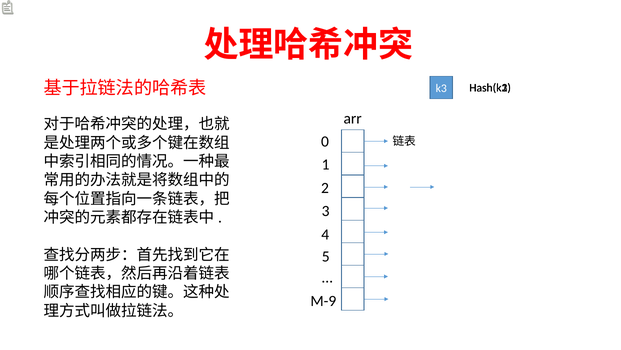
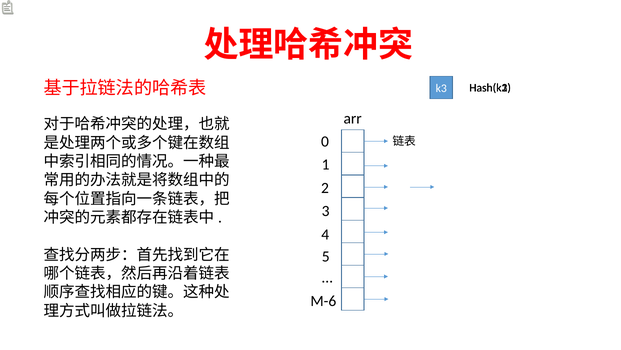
M-9: M-9 -> M-6
